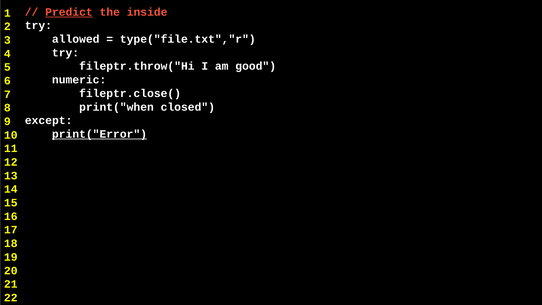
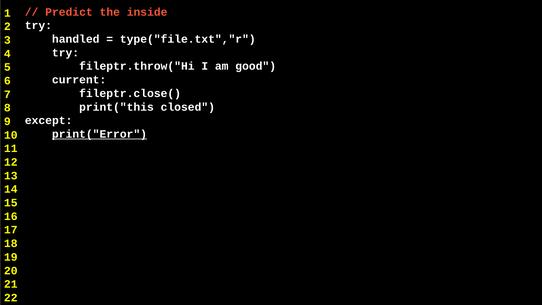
Predict underline: present -> none
allowed: allowed -> handled
numeric: numeric -> current
print("when: print("when -> print("this
